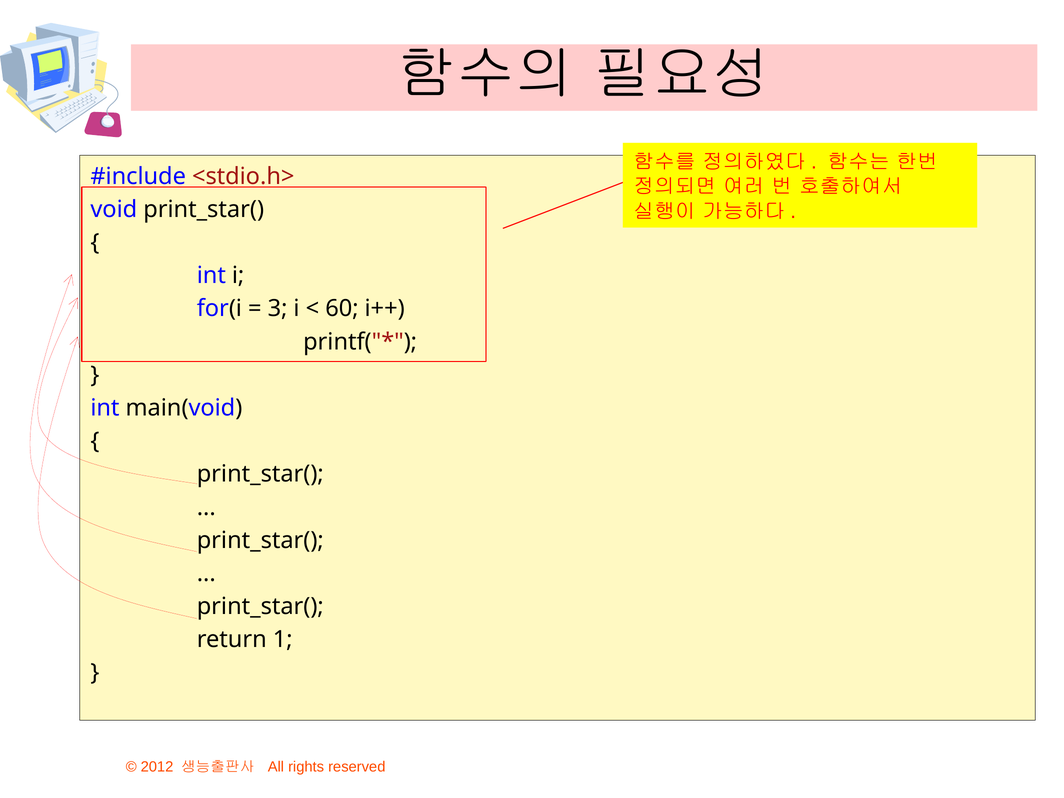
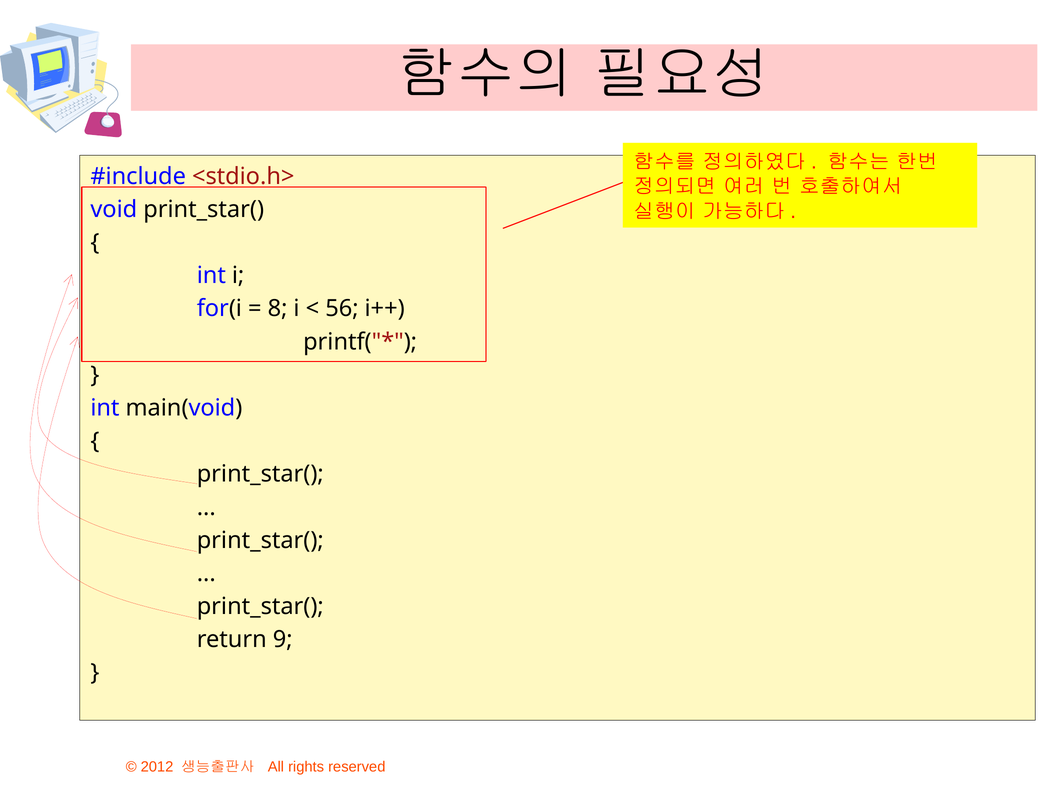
3: 3 -> 8
60: 60 -> 56
1: 1 -> 9
